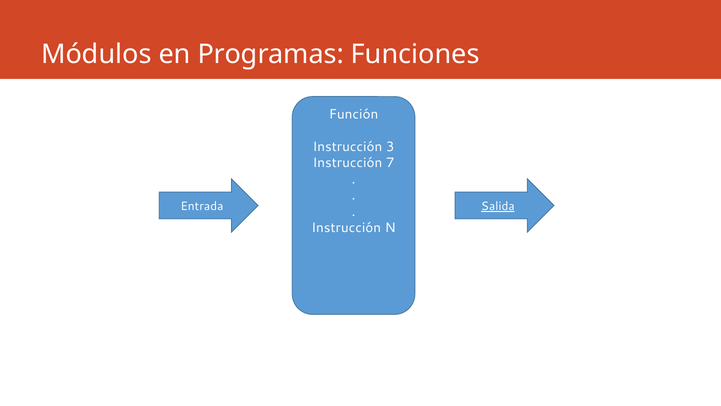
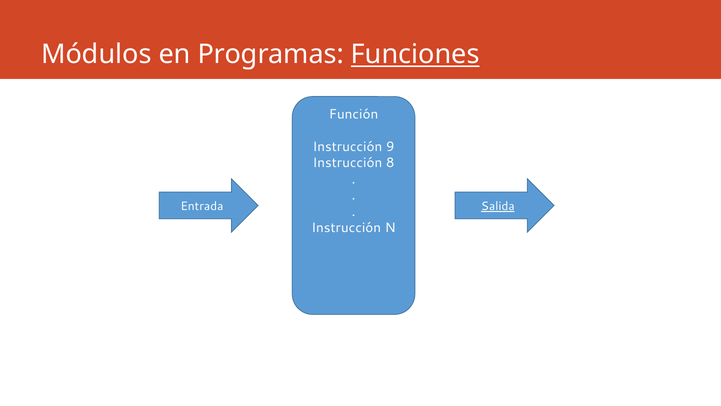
Funciones underline: none -> present
3: 3 -> 9
7: 7 -> 8
